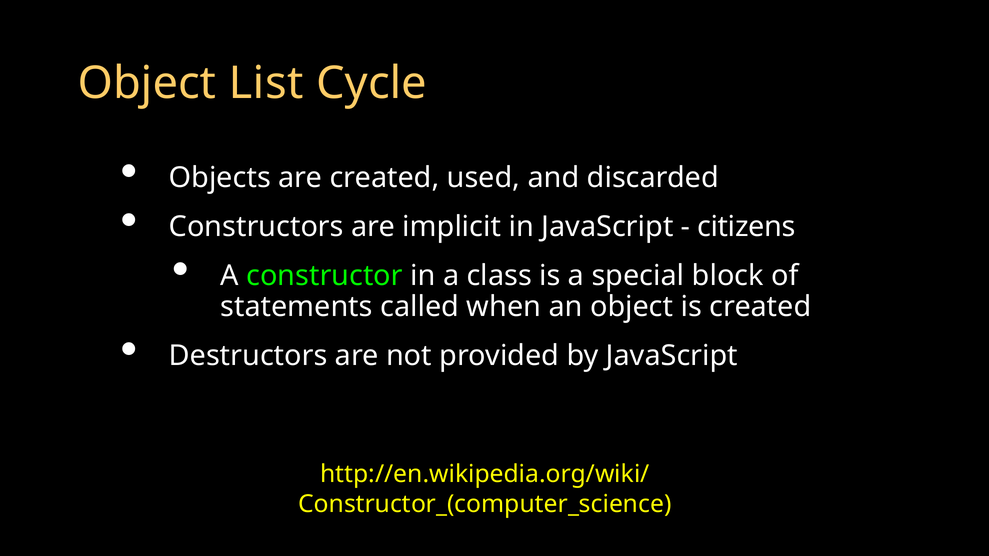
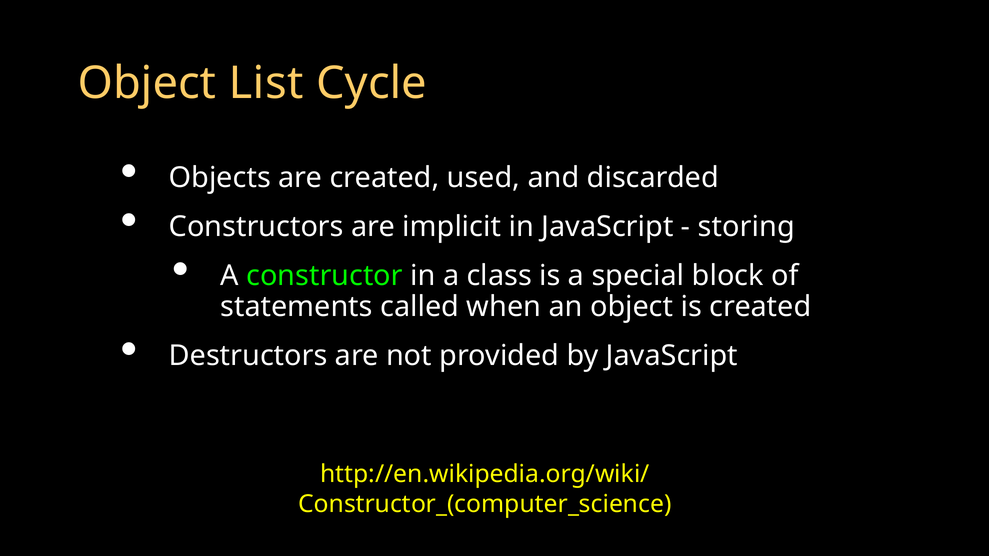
citizens: citizens -> storing
